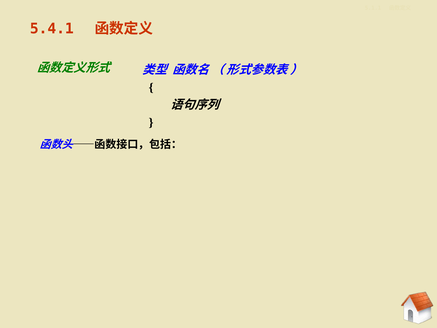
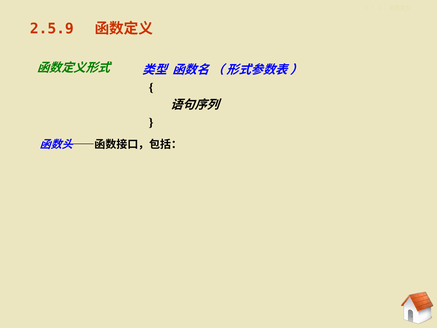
5.4.1: 5.4.1 -> 2.5.9
